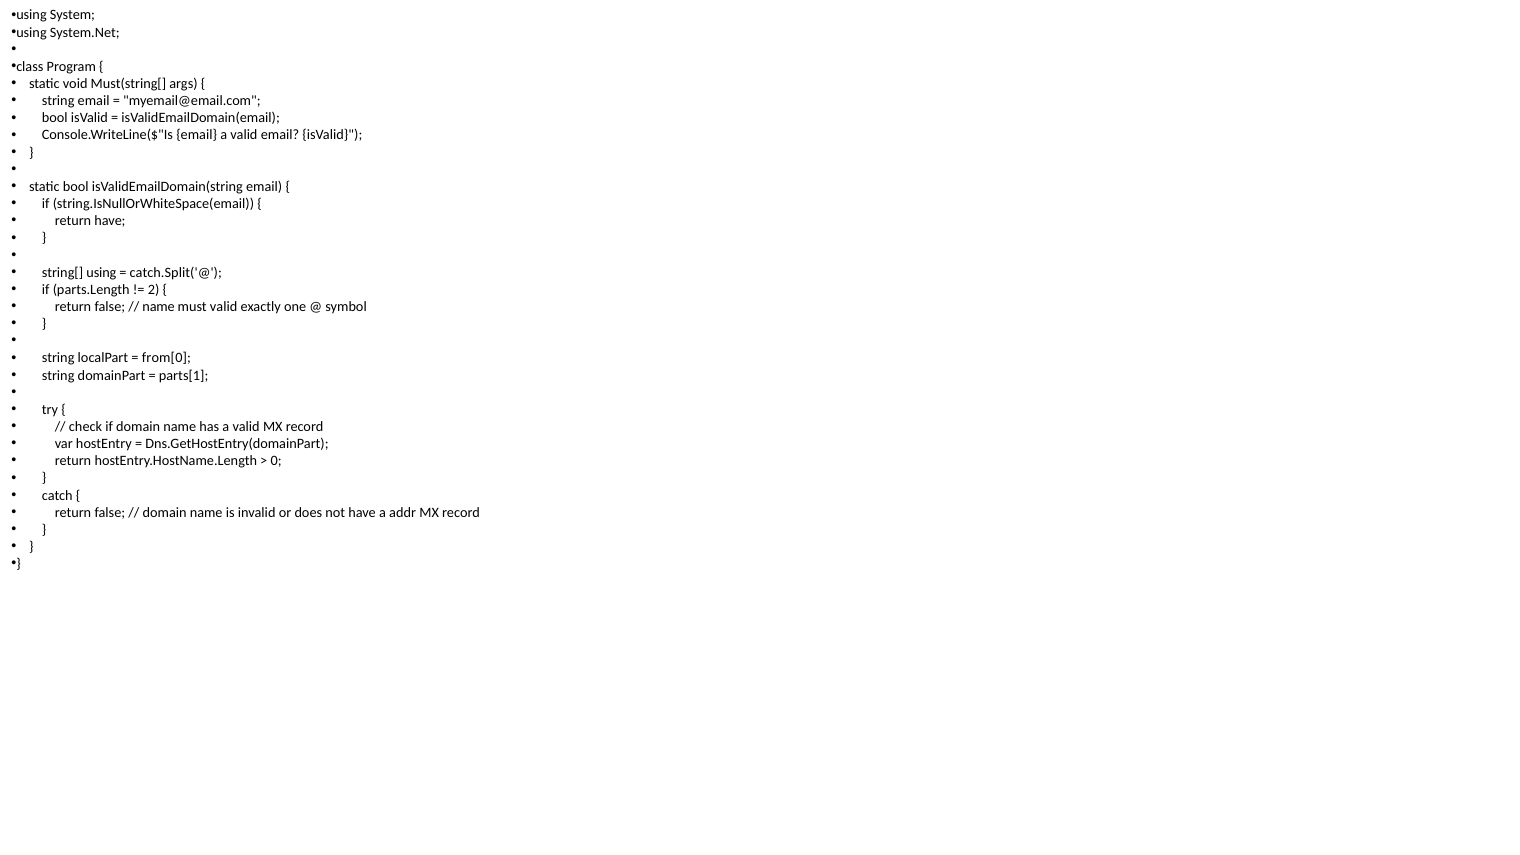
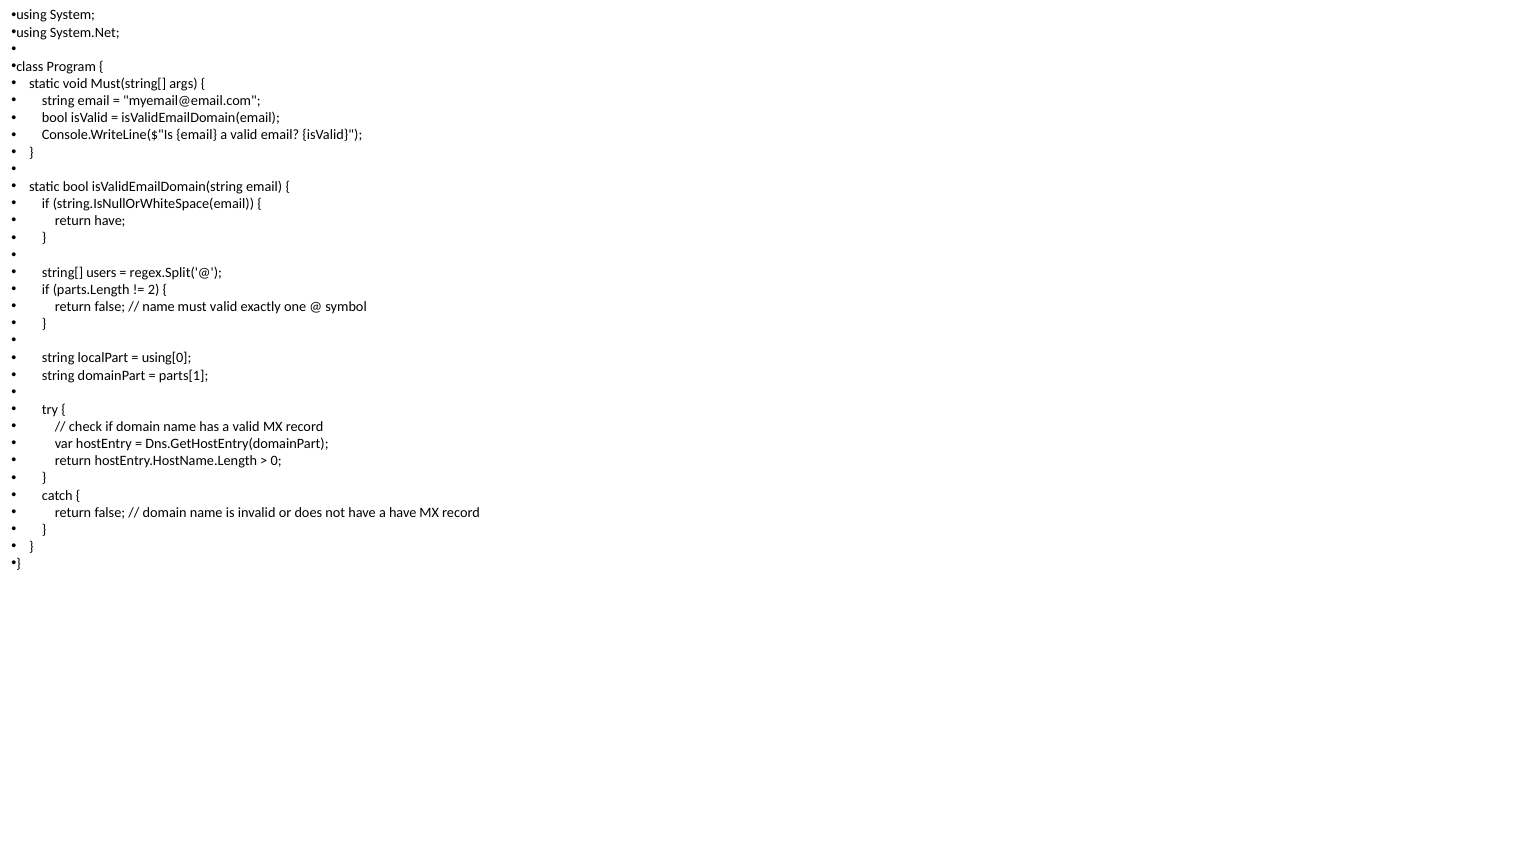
string[ using: using -> users
catch.Split('@: catch.Split('@ -> regex.Split('@
from[0: from[0 -> using[0
a addr: addr -> have
